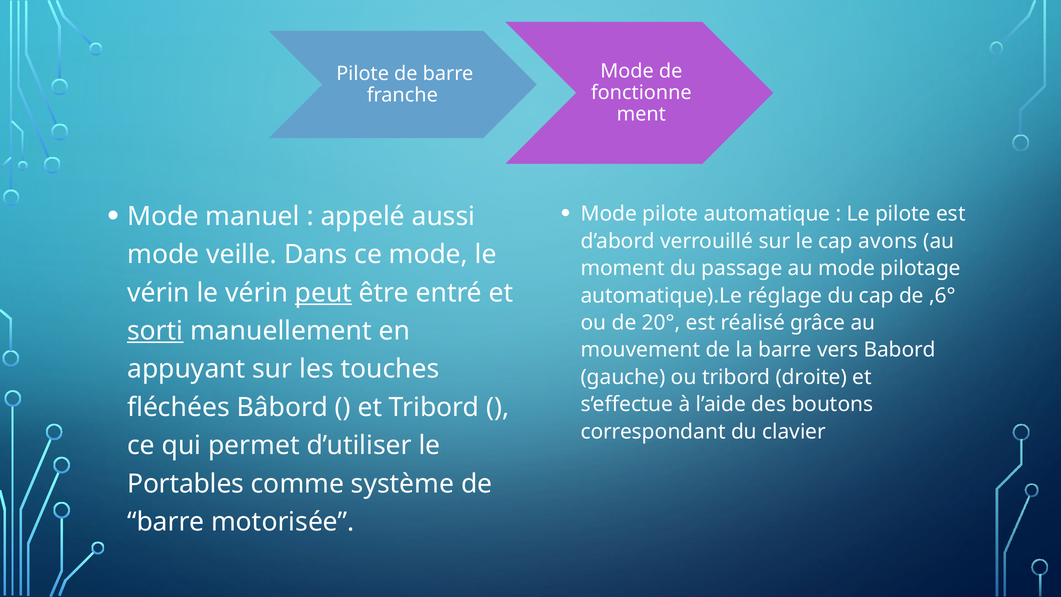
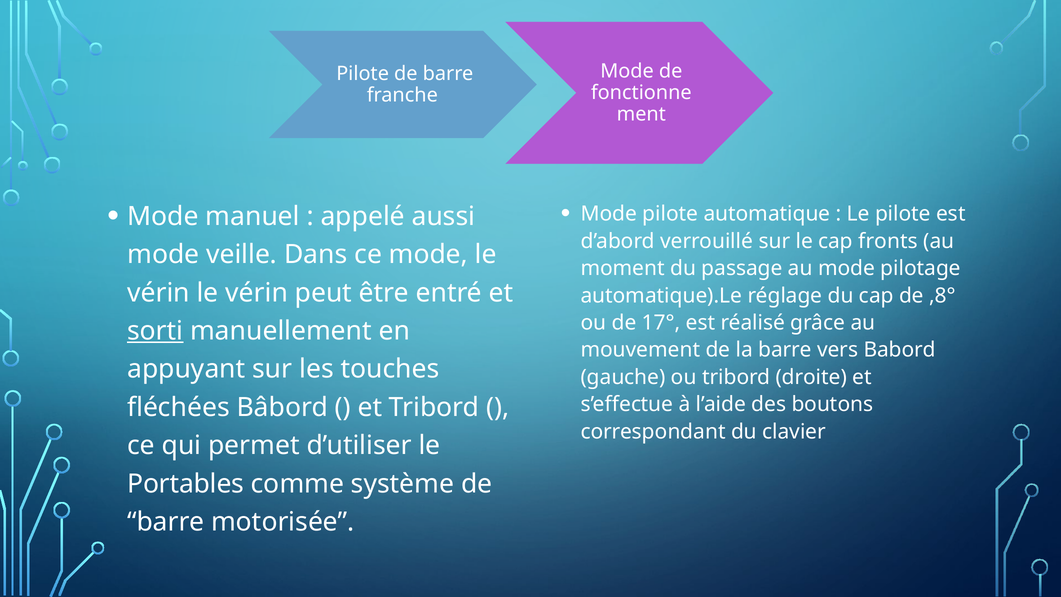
avons: avons -> fronts
peut underline: present -> none
,6°: ,6° -> ,8°
20°: 20° -> 17°
